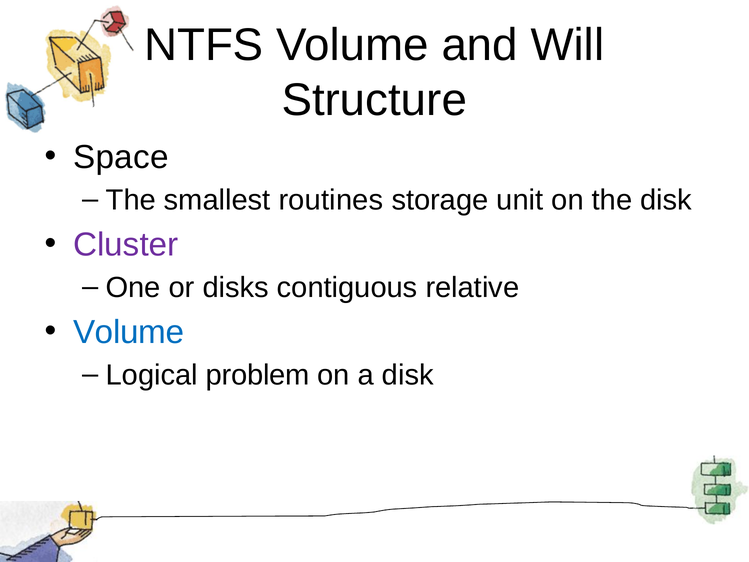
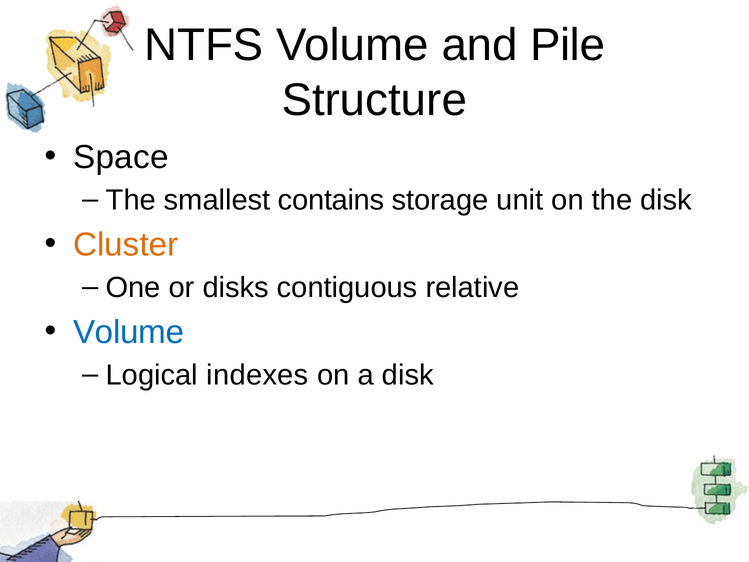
Will: Will -> Pile
routines: routines -> contains
Cluster colour: purple -> orange
problem: problem -> indexes
